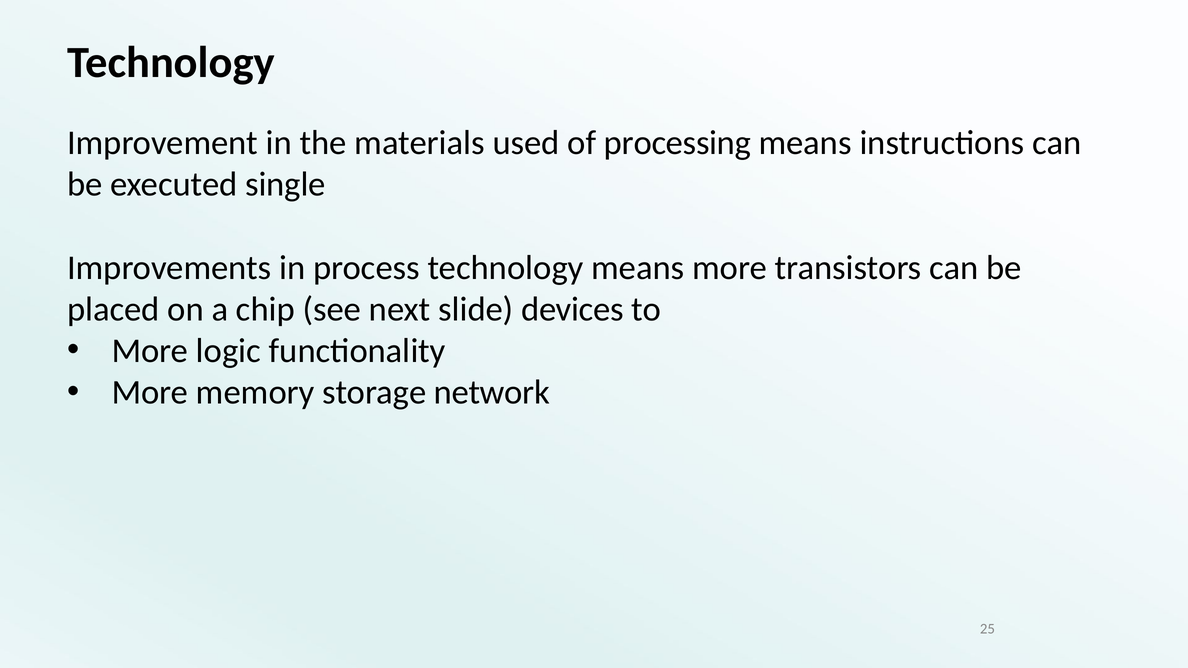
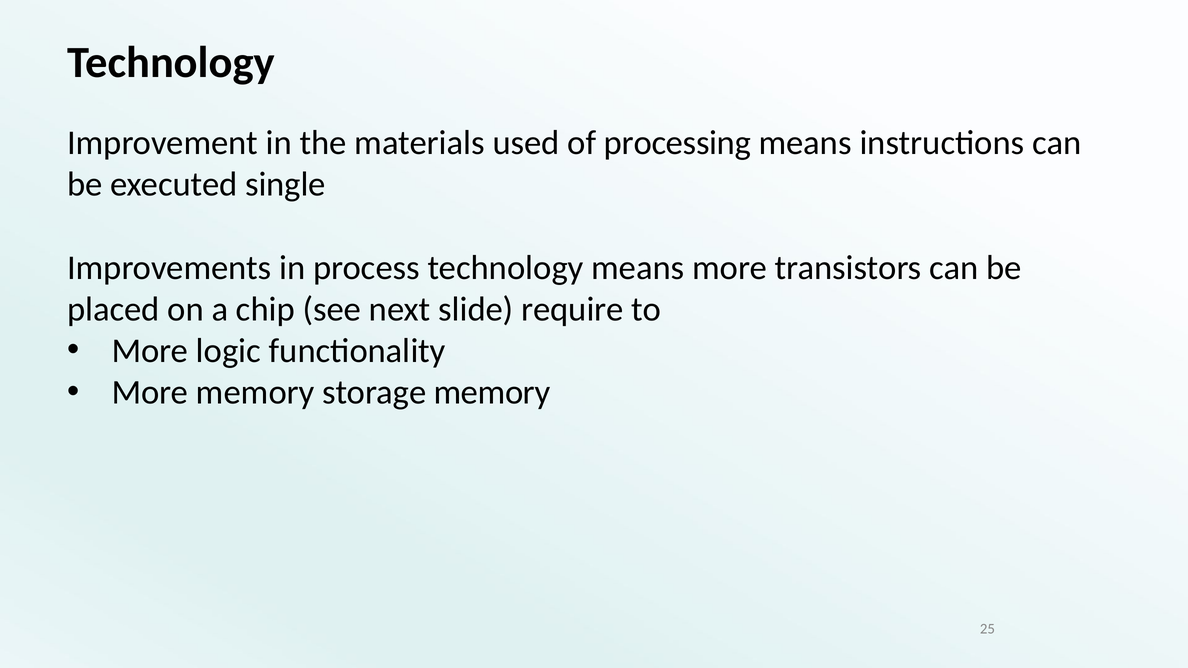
devices: devices -> require
storage network: network -> memory
